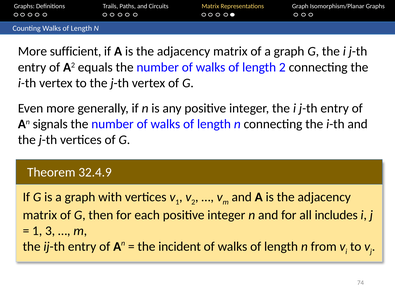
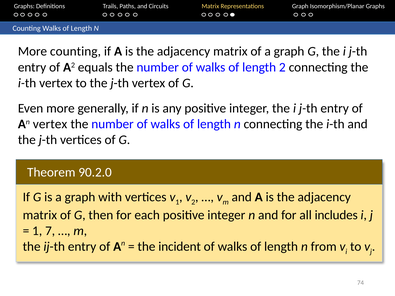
More sufficient: sufficient -> counting
An signals: signals -> vertex
32.4.9: 32.4.9 -> 90.2.0
3: 3 -> 7
